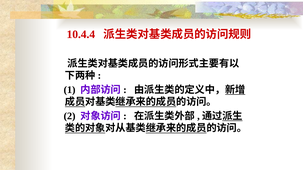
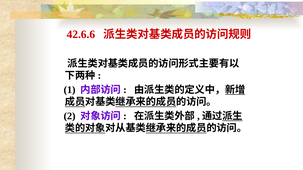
10.4.4: 10.4.4 -> 42.6.6
